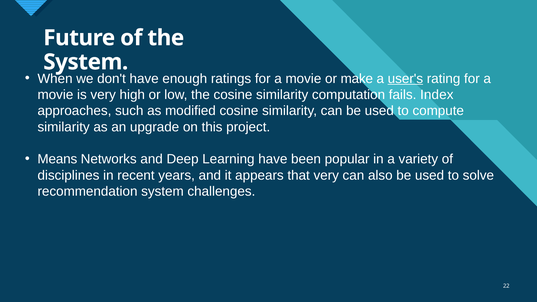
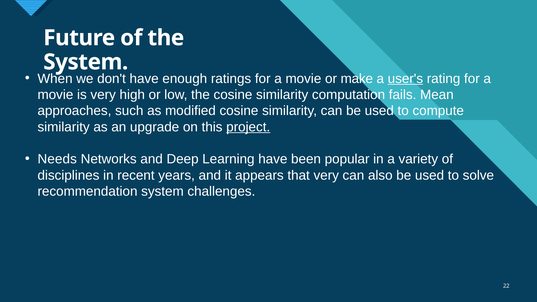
Index: Index -> Mean
project underline: none -> present
Means: Means -> Needs
